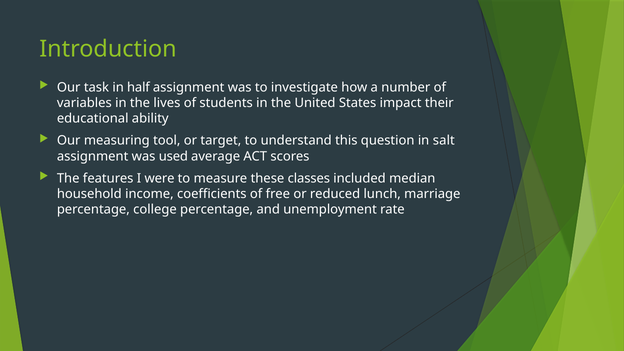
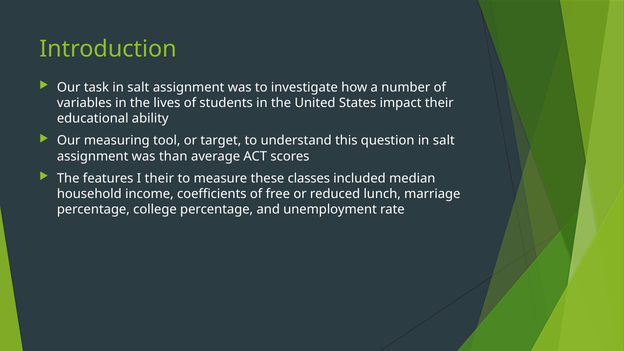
task in half: half -> salt
used: used -> than
I were: were -> their
